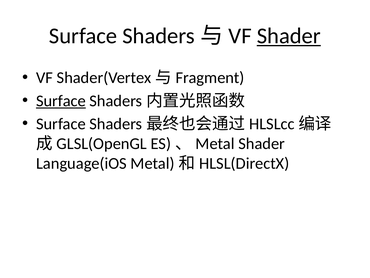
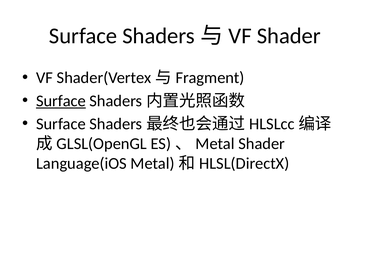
Shader at (289, 36) underline: present -> none
